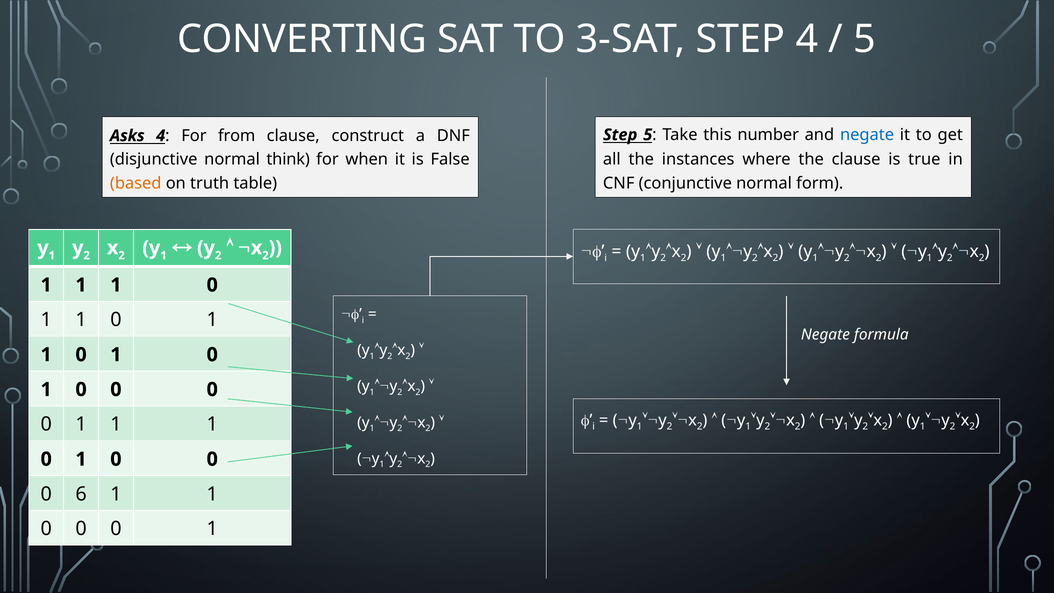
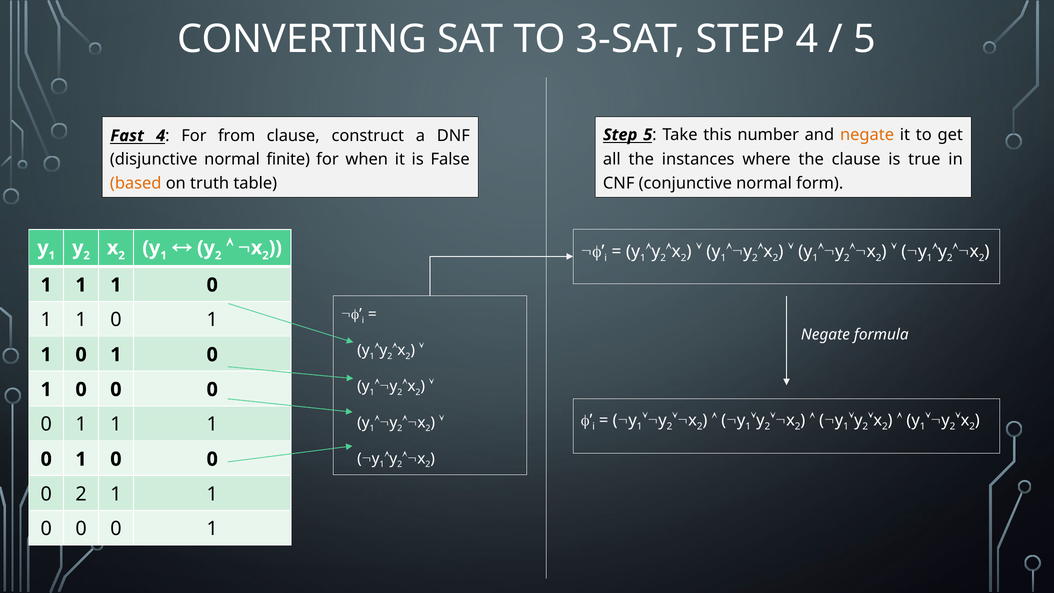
negate at (867, 135) colour: blue -> orange
Asks: Asks -> Fast
think: think -> finite
0 6: 6 -> 2
